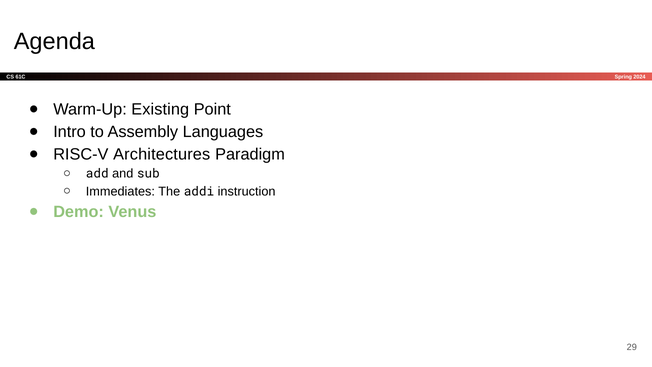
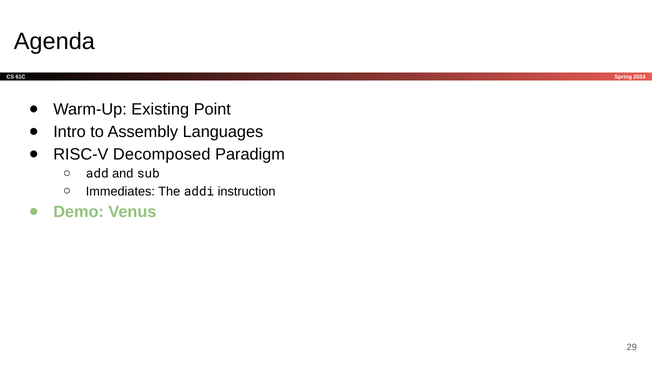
Architectures: Architectures -> Decomposed
